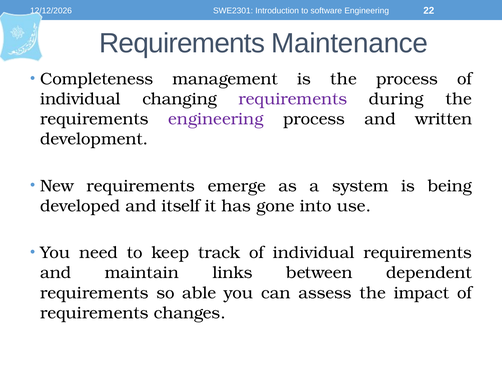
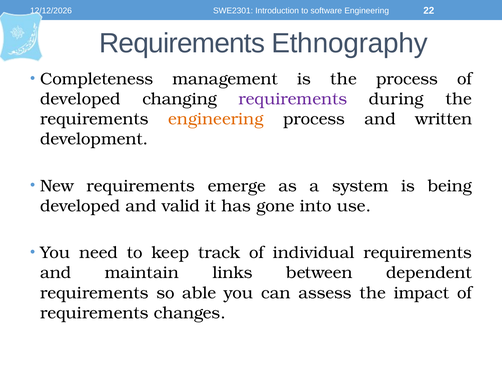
Maintenance: Maintenance -> Ethnography
individual at (80, 99): individual -> developed
engineering at (216, 119) colour: purple -> orange
itself: itself -> valid
